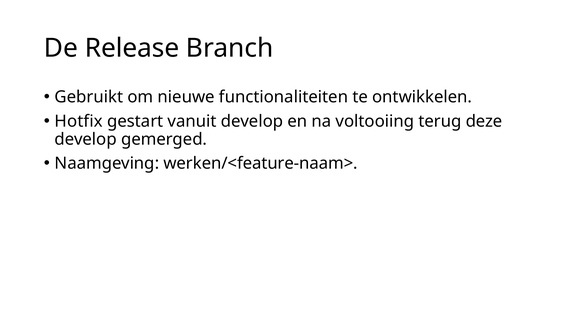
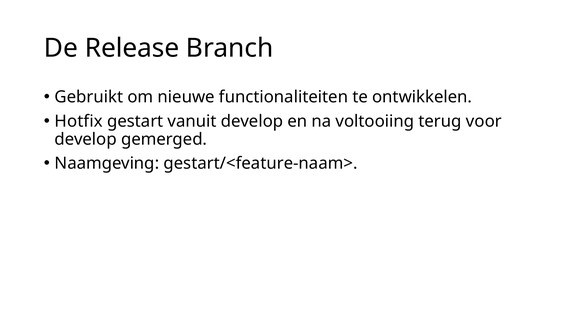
deze: deze -> voor
werken/<feature-naam>: werken/<feature-naam> -> gestart/<feature-naam>
